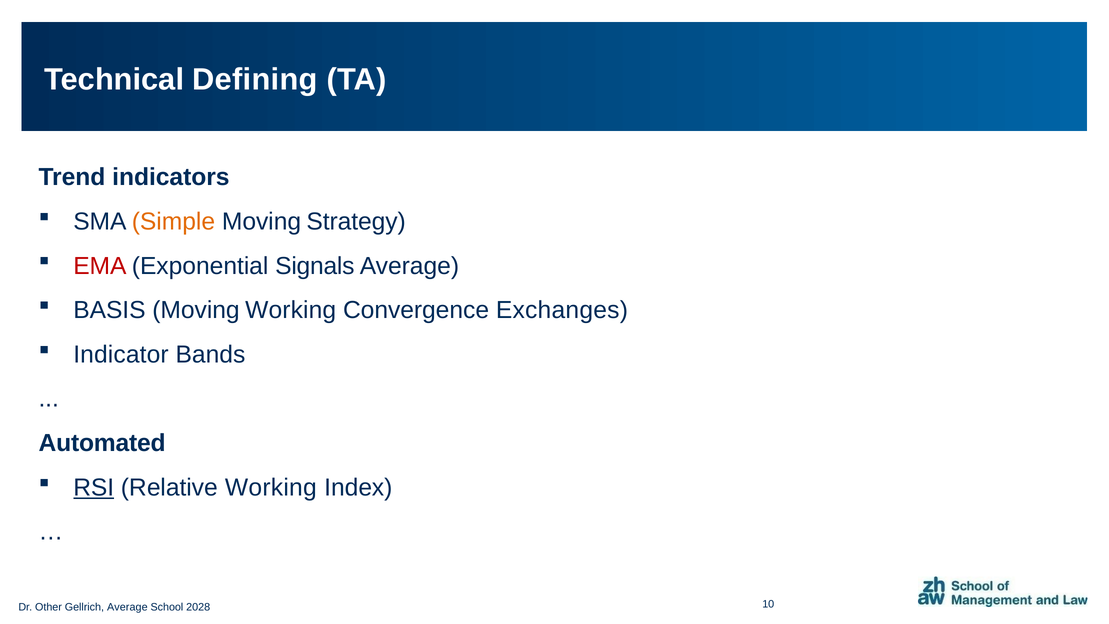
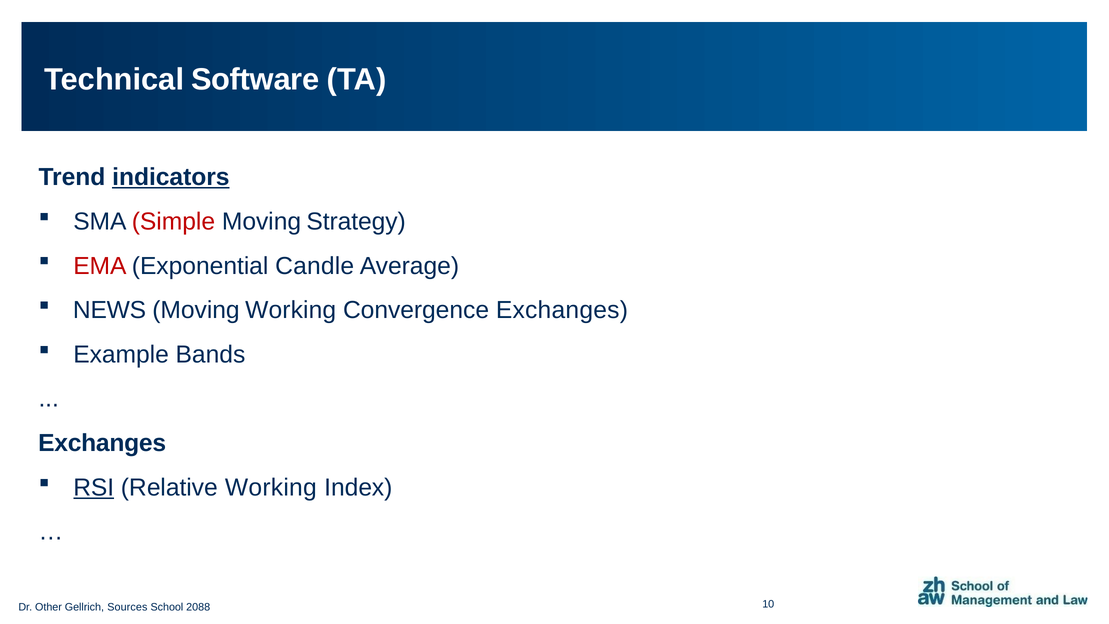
Defining: Defining -> Software
indicators underline: none -> present
Simple colour: orange -> red
Signals: Signals -> Candle
BASIS: BASIS -> NEWS
Indicator: Indicator -> Example
Automated at (102, 443): Automated -> Exchanges
Gellrich Average: Average -> Sources
2028: 2028 -> 2088
